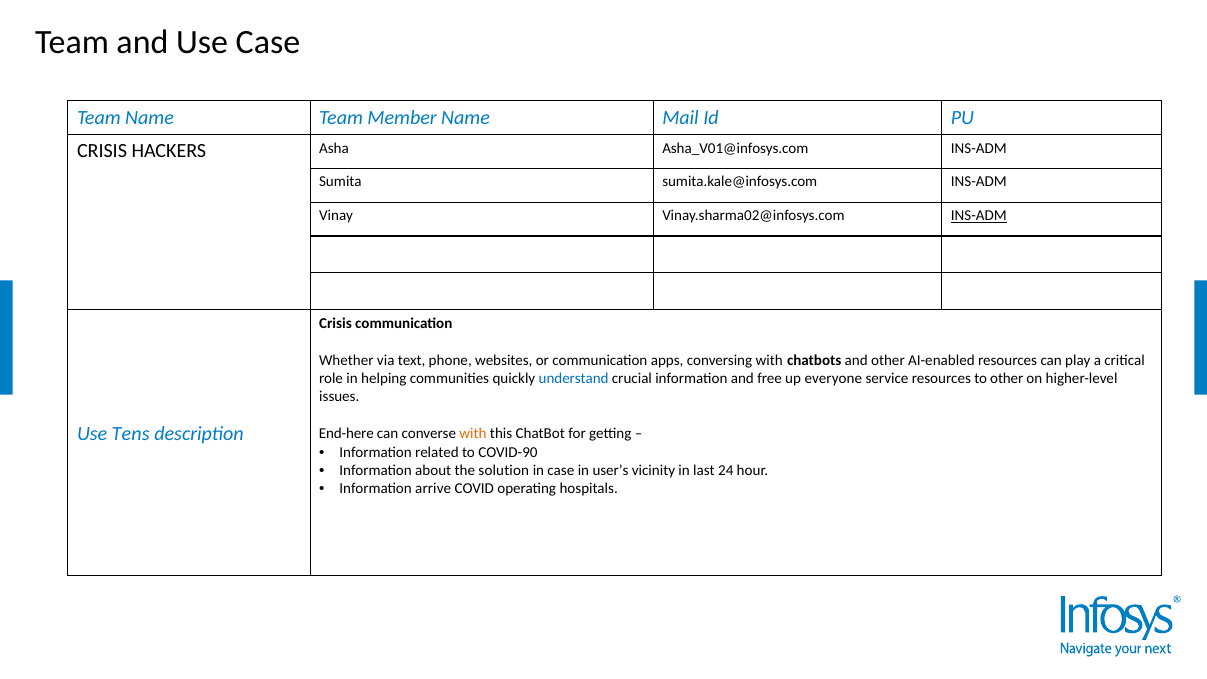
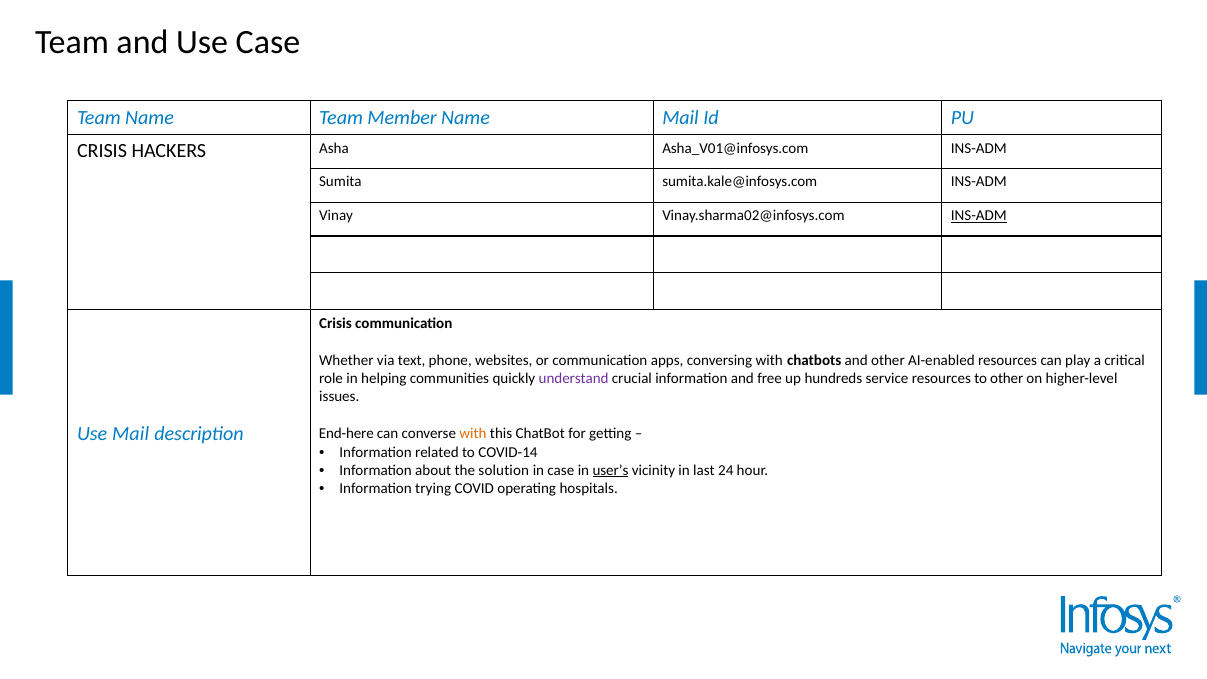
understand colour: blue -> purple
everyone: everyone -> hundreds
Use Tens: Tens -> Mail
COVID-90: COVID-90 -> COVID-14
user’s underline: none -> present
arrive: arrive -> trying
